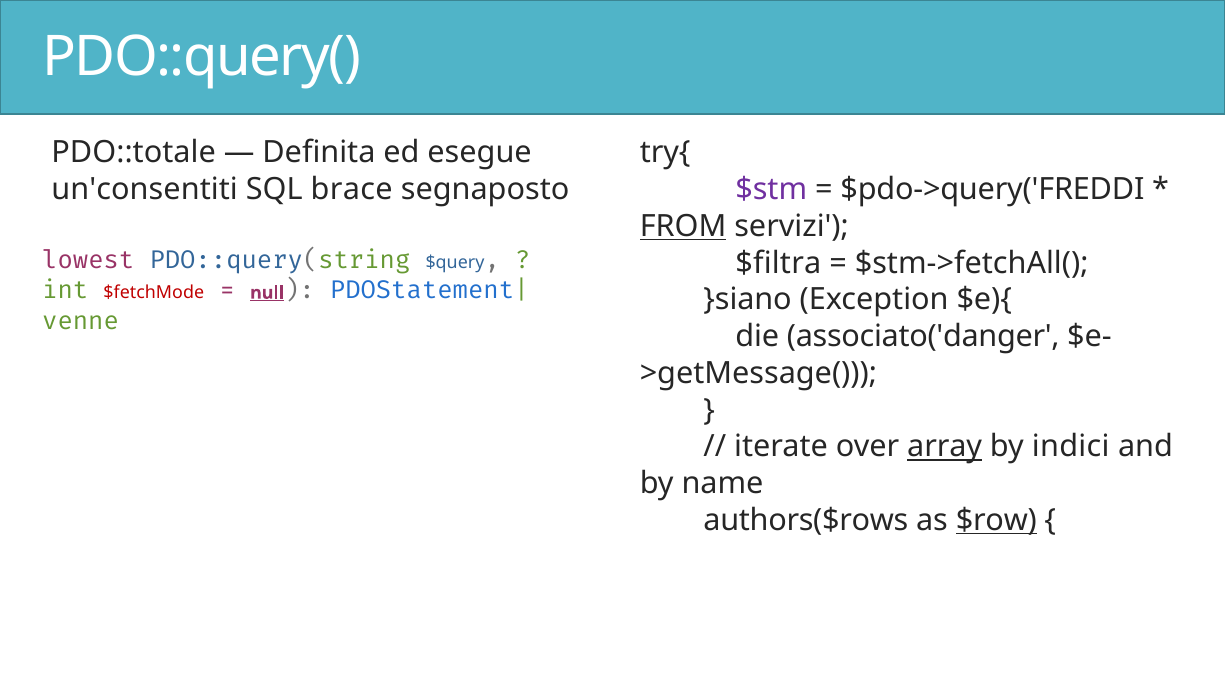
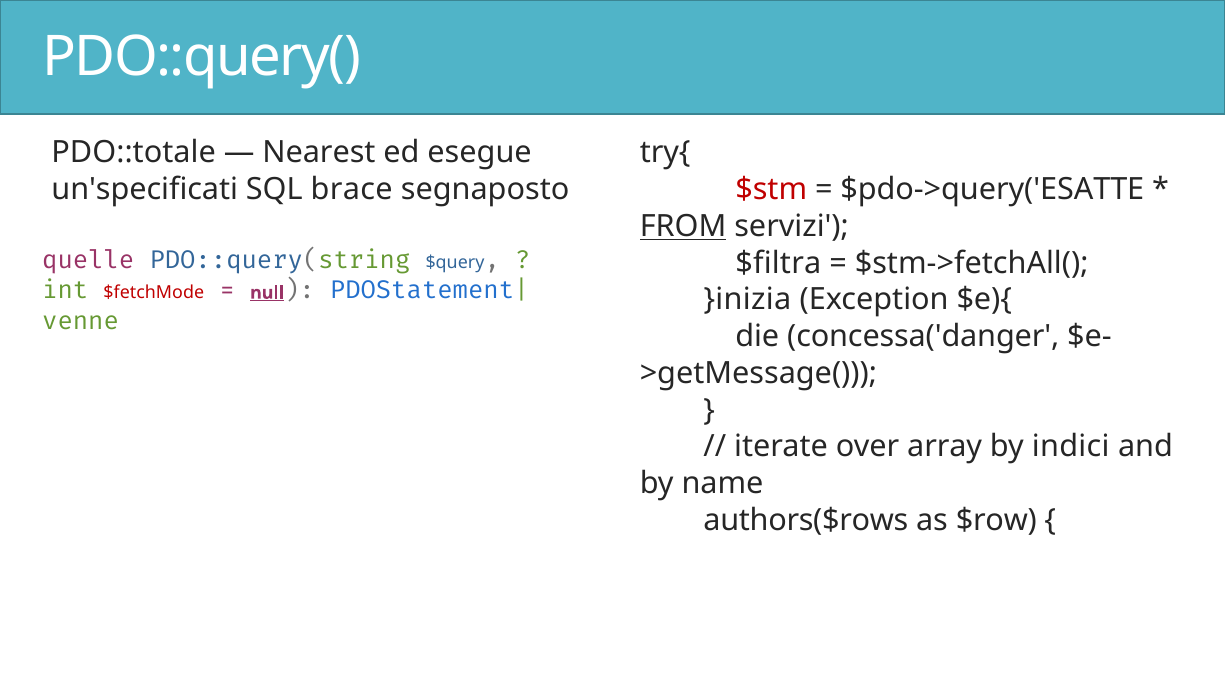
Definita: Definita -> Nearest
un'consentiti: un'consentiti -> un'specificati
$stm colour: purple -> red
$pdo->query('FREDDI: $pdo->query('FREDDI -> $pdo->query('ESATTE
lowest: lowest -> quelle
}siano: }siano -> }inizia
associato('danger: associato('danger -> concessa('danger
array underline: present -> none
$row underline: present -> none
